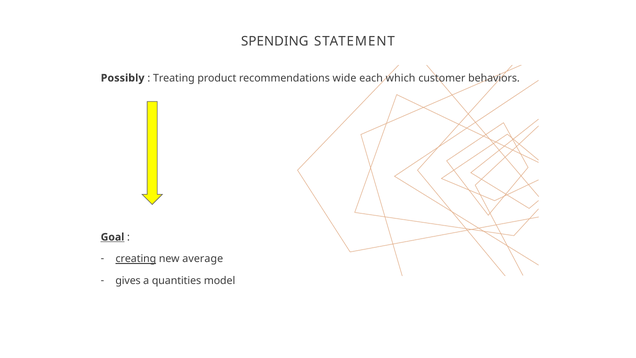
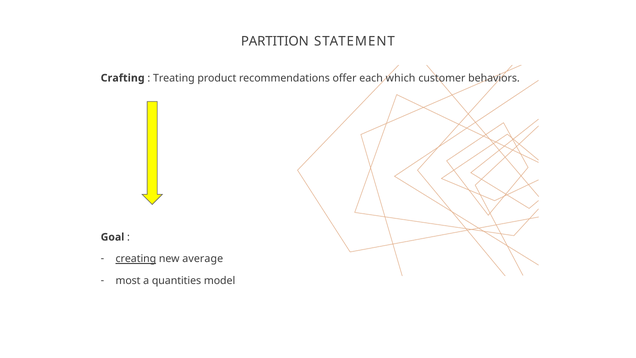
SPENDING: SPENDING -> PARTITION
Possibly: Possibly -> Crafting
wide: wide -> offer
Goal underline: present -> none
gives: gives -> most
